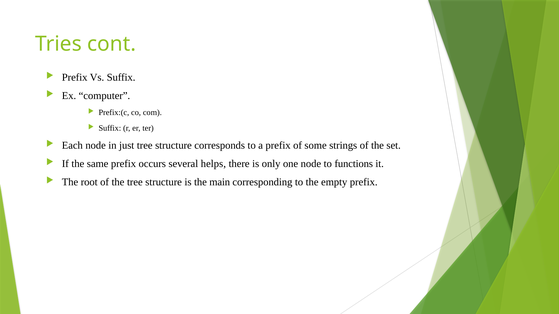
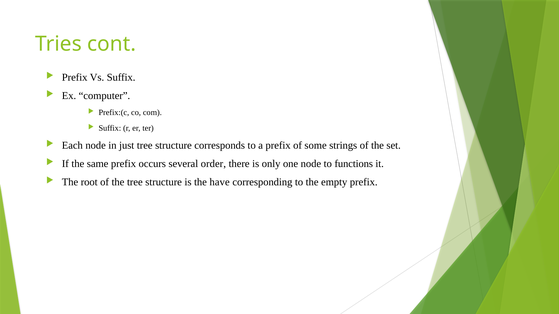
helps: helps -> order
main: main -> have
